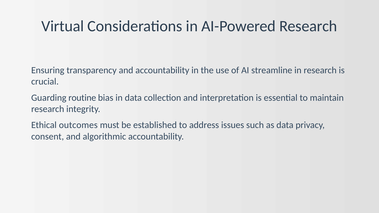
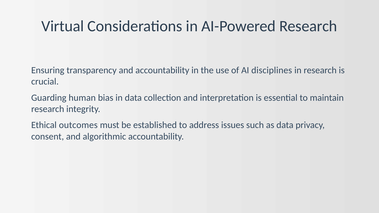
streamline: streamline -> disciplines
routine: routine -> human
